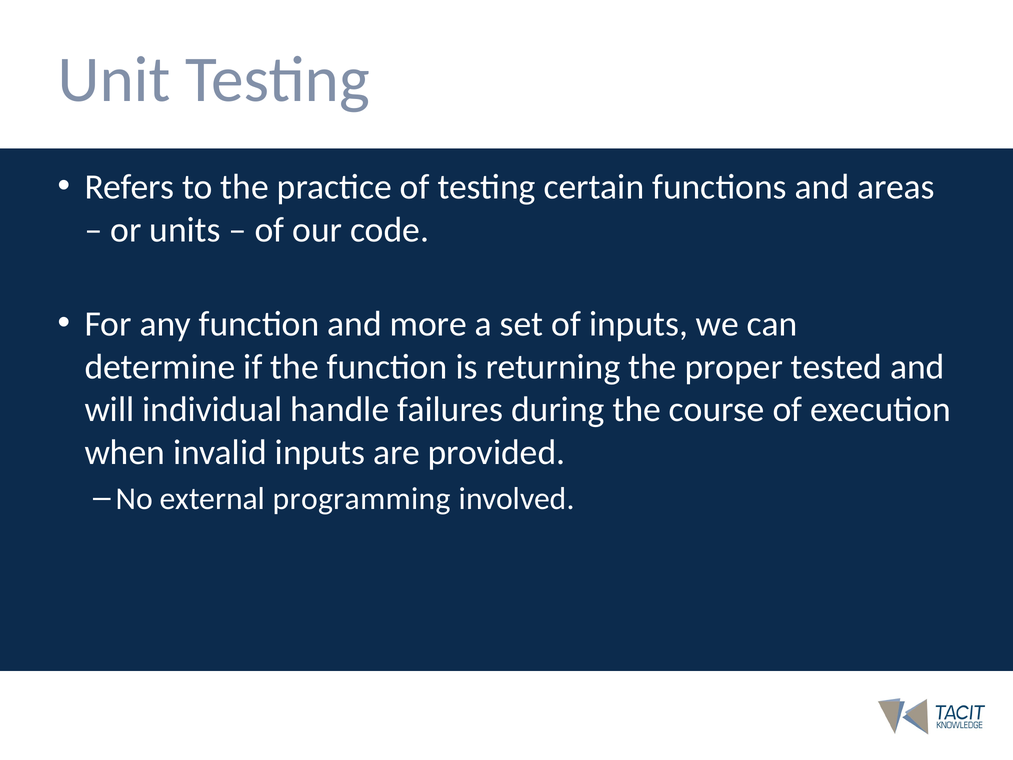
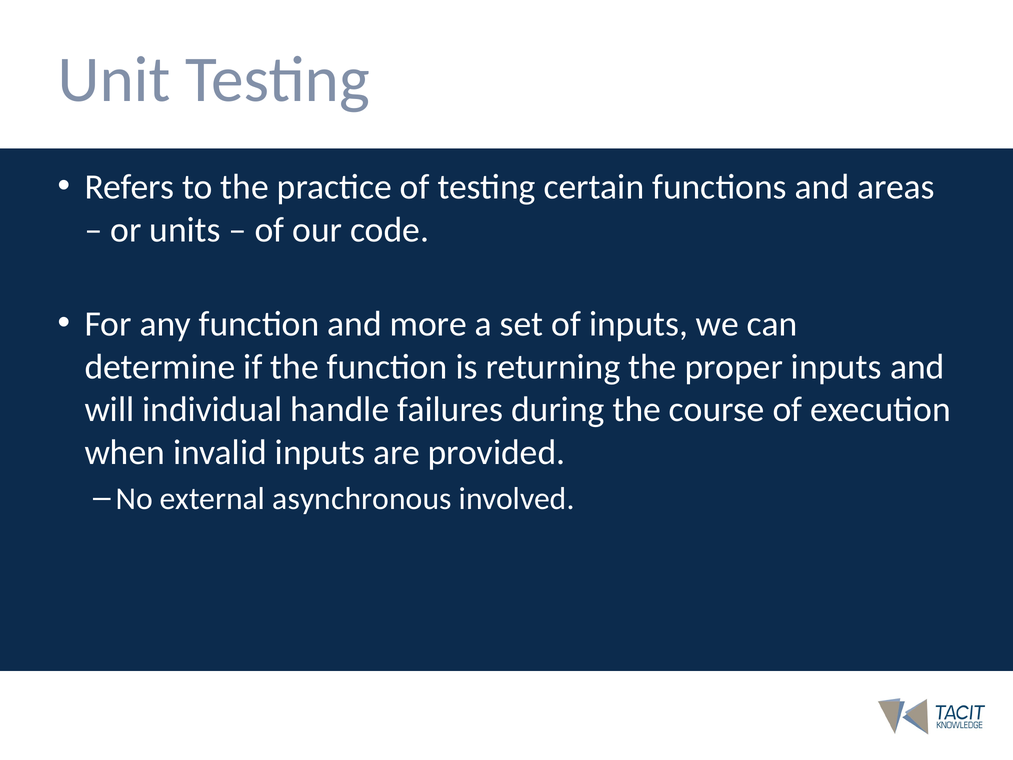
proper tested: tested -> inputs
programming: programming -> asynchronous
